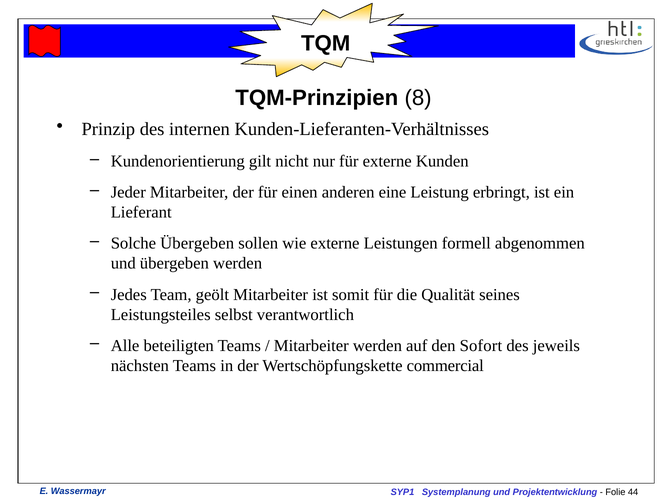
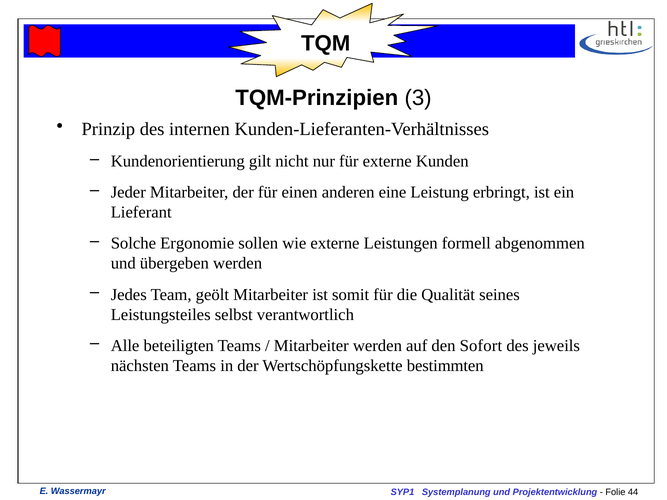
8: 8 -> 3
Solche Übergeben: Übergeben -> Ergonomie
commercial: commercial -> bestimmten
